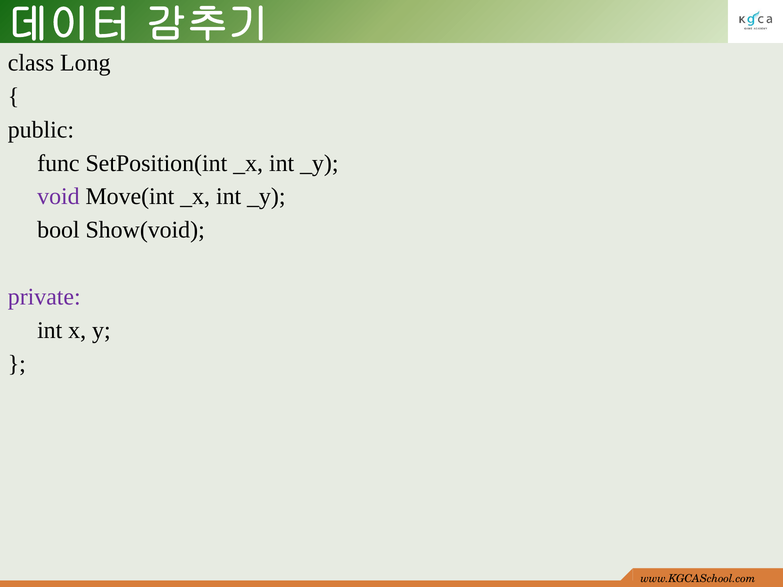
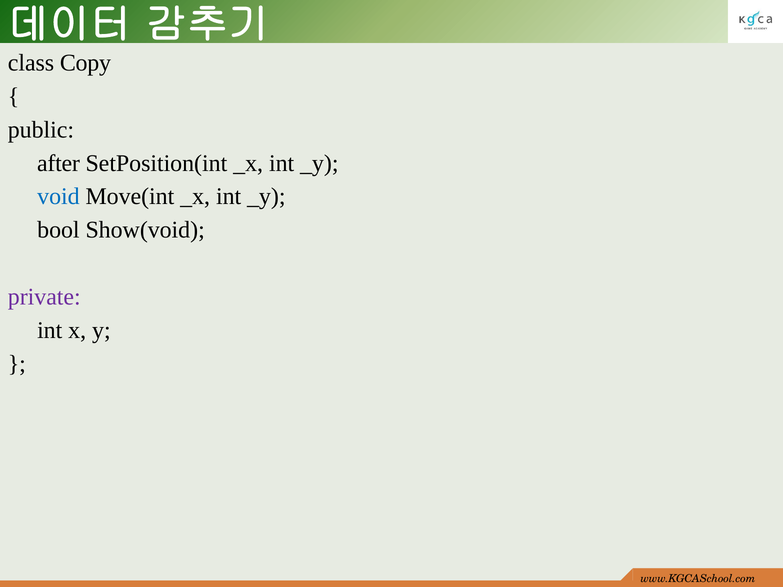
Long: Long -> Copy
func: func -> after
void colour: purple -> blue
